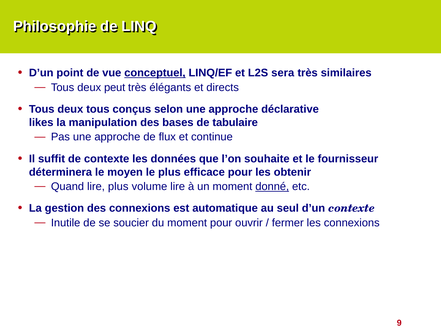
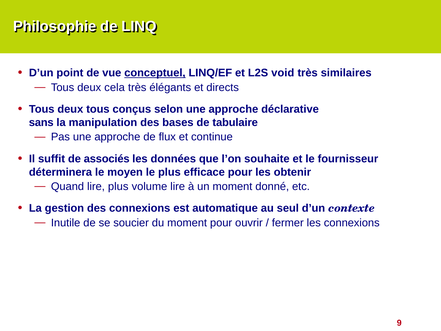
sera: sera -> void
peut: peut -> cela
likes: likes -> sans
de contexte: contexte -> associés
donné underline: present -> none
